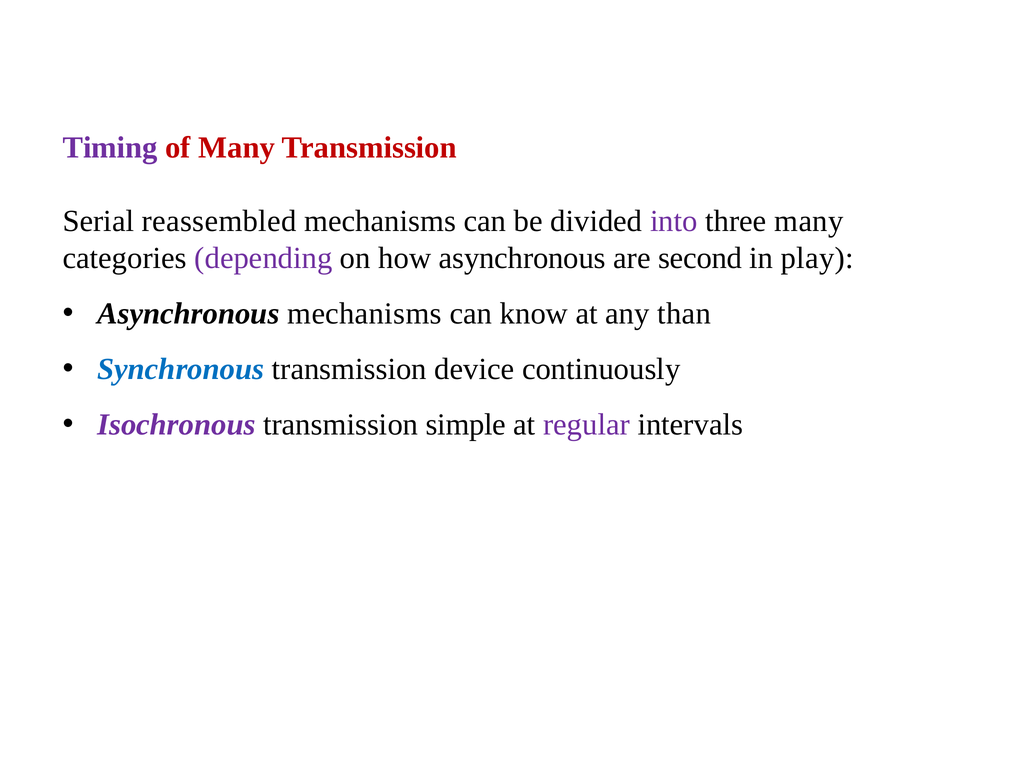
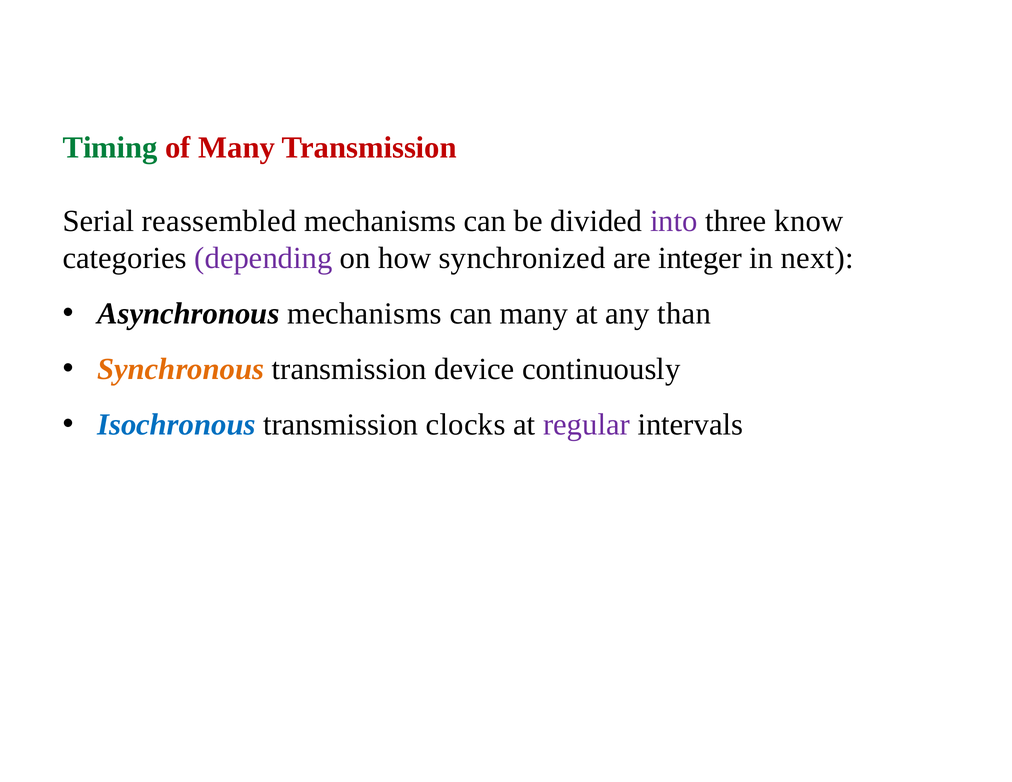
Timing colour: purple -> green
three many: many -> know
how asynchronous: asynchronous -> synchronized
second: second -> integer
play: play -> next
can know: know -> many
Synchronous colour: blue -> orange
Isochronous colour: purple -> blue
simple: simple -> clocks
